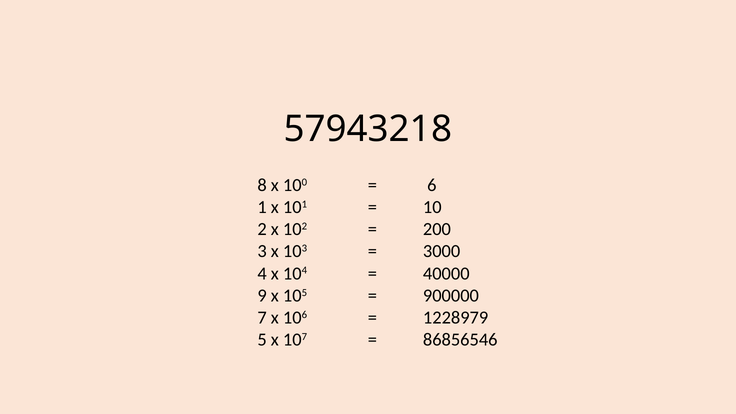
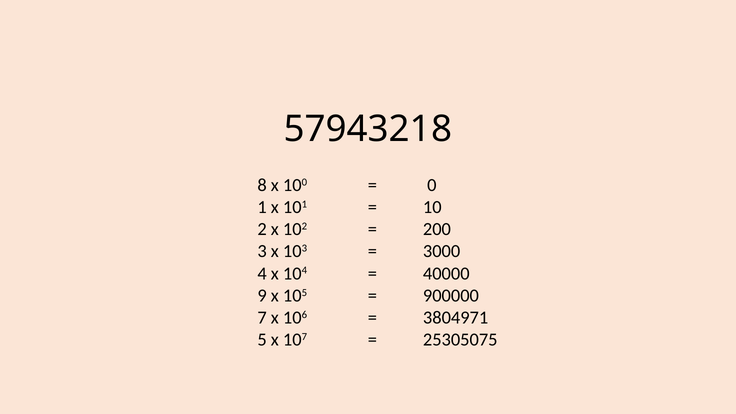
6: 6 -> 0
1228979: 1228979 -> 3804971
86856546: 86856546 -> 25305075
